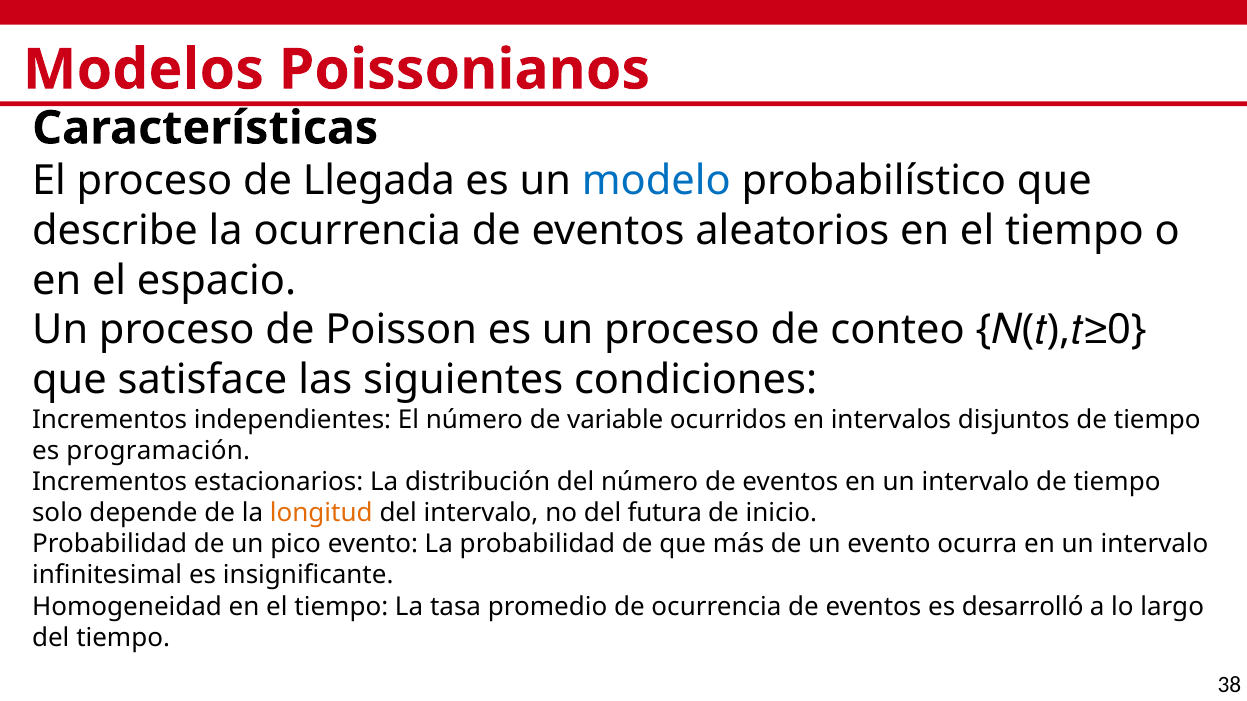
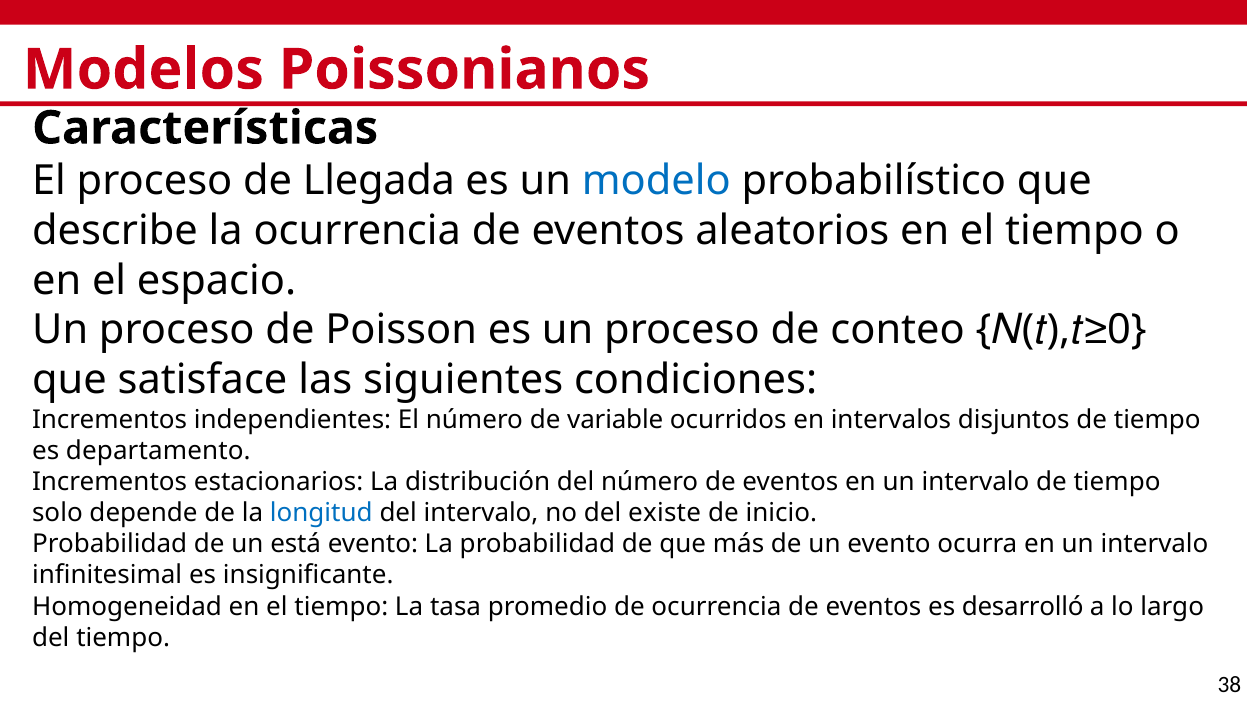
programación: programación -> departamento
longitud colour: orange -> blue
futura: futura -> existe
pico: pico -> está
